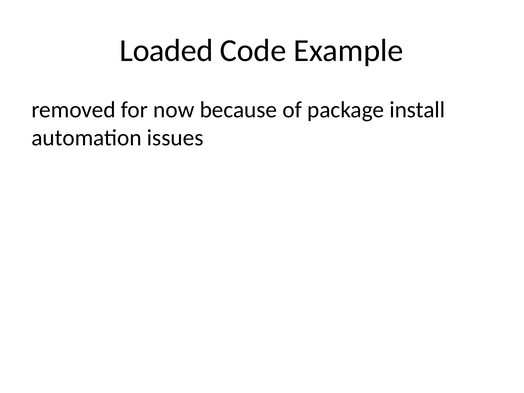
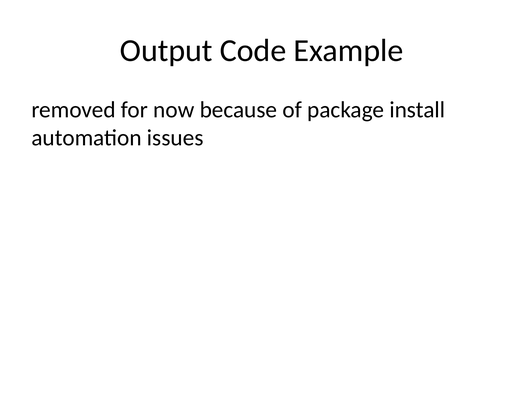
Loaded: Loaded -> Output
